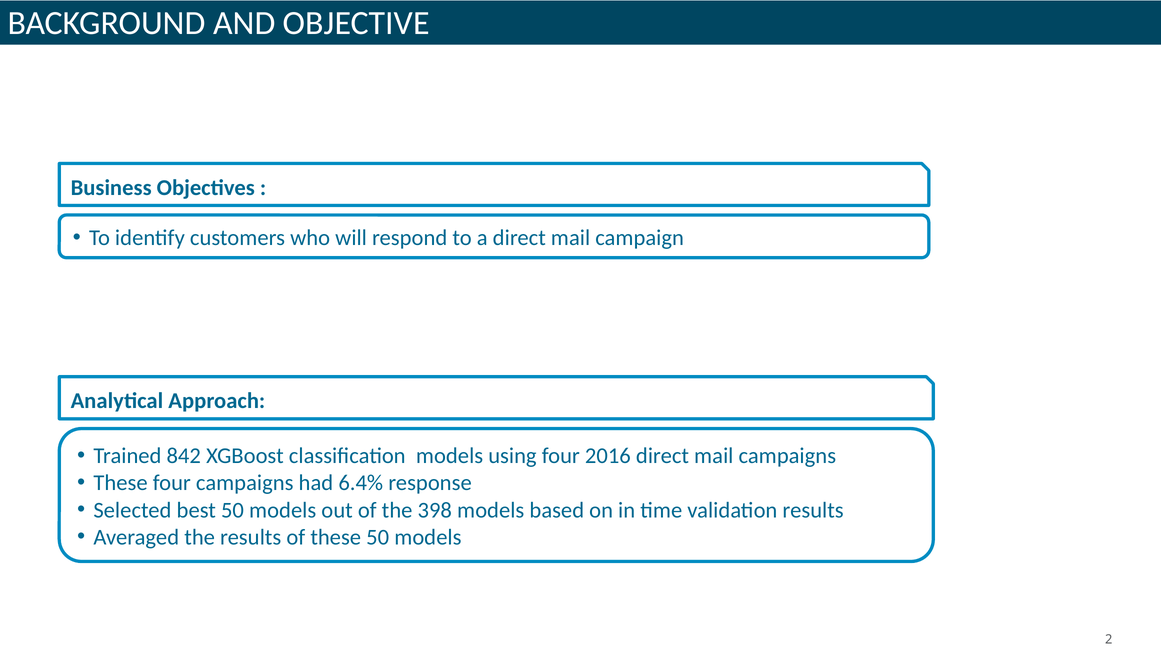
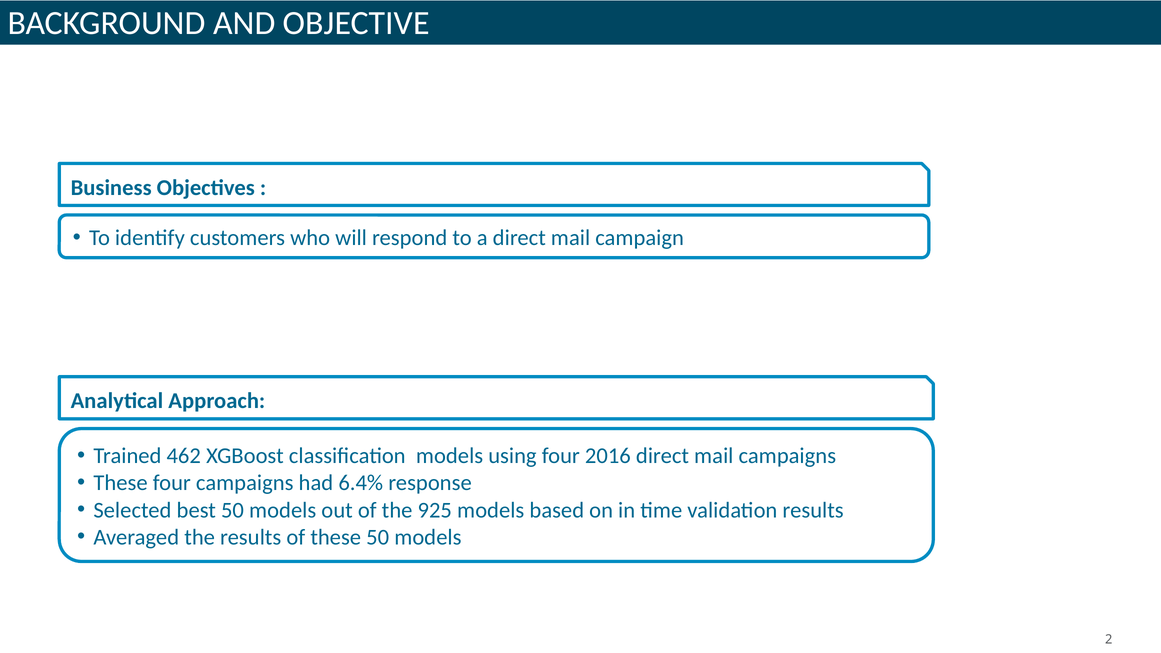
842: 842 -> 462
398: 398 -> 925
